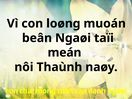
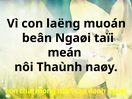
loøng: loøng -> laëng
